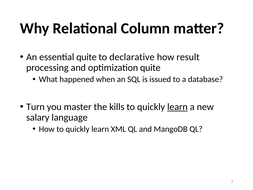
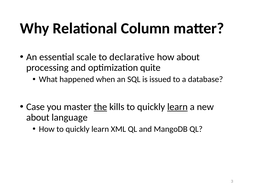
essential quite: quite -> scale
how result: result -> about
Turn: Turn -> Case
the underline: none -> present
salary at (38, 117): salary -> about
